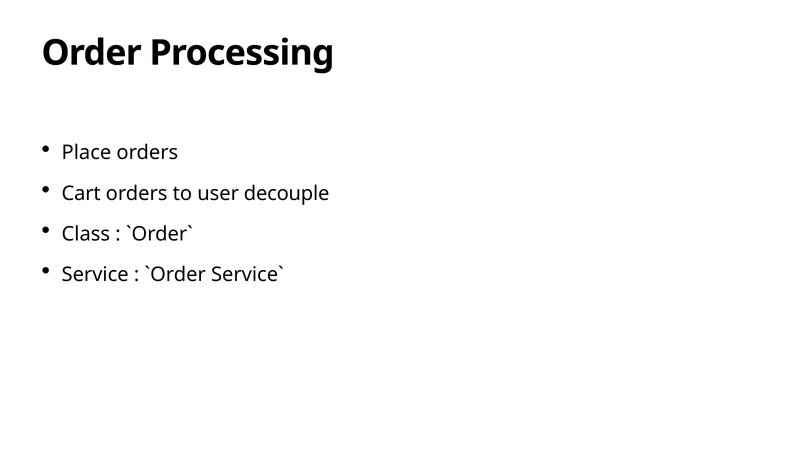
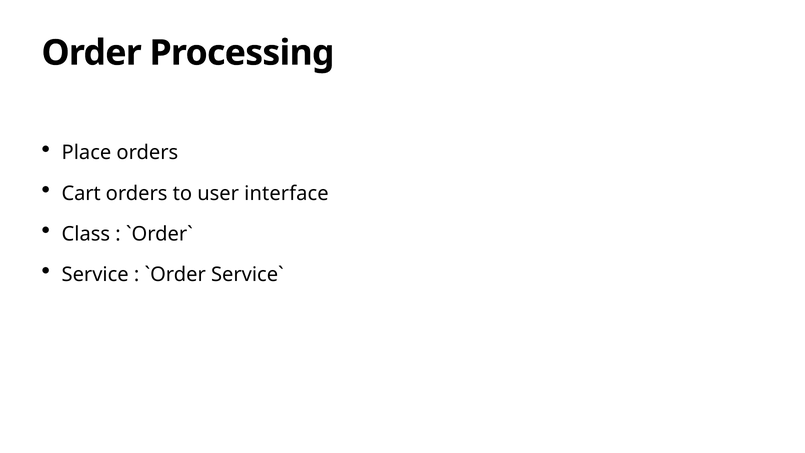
decouple: decouple -> interface
